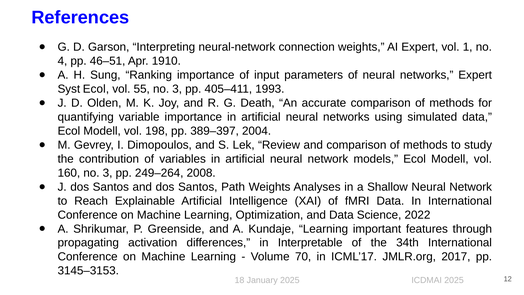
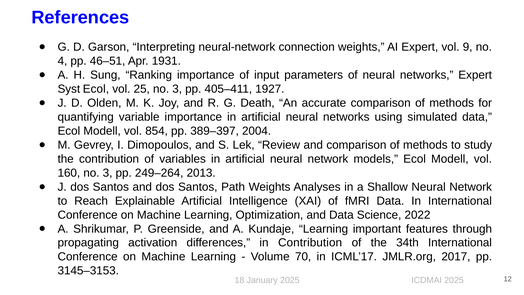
1: 1 -> 9
1910: 1910 -> 1931
55: 55 -> 25
1993: 1993 -> 1927
198: 198 -> 854
2008: 2008 -> 2013
in Interpretable: Interpretable -> Contribution
